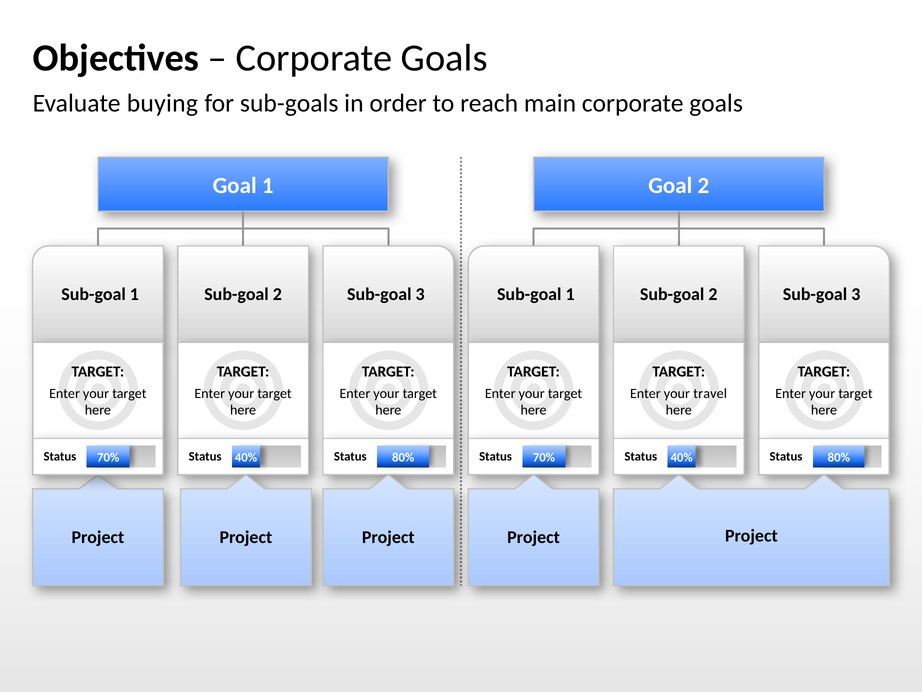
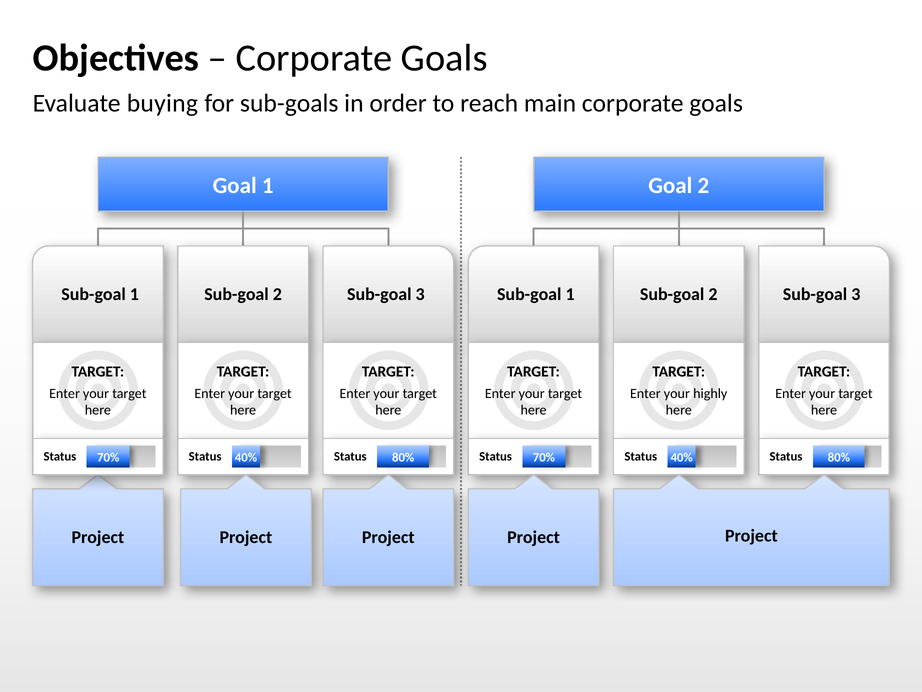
travel: travel -> highly
